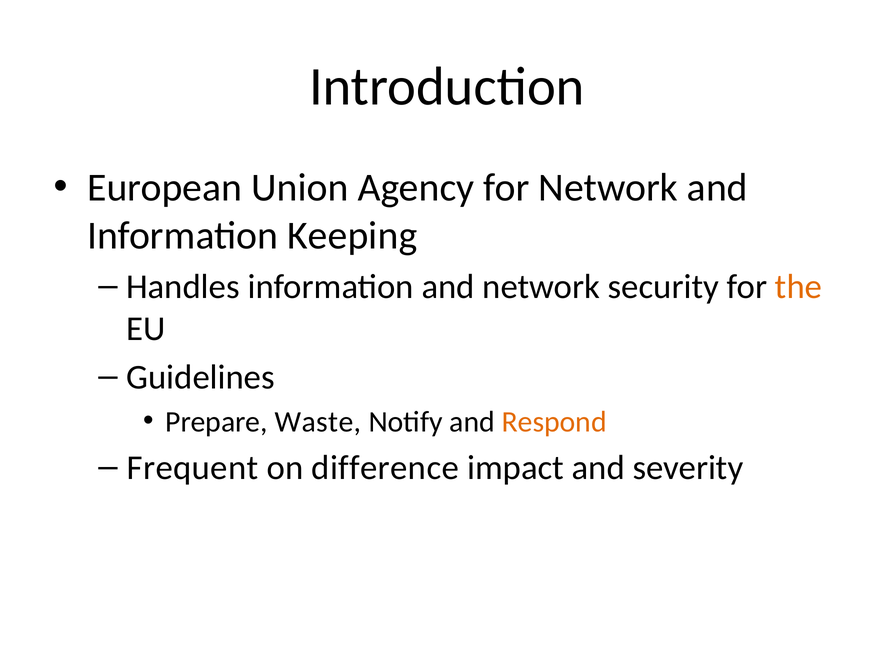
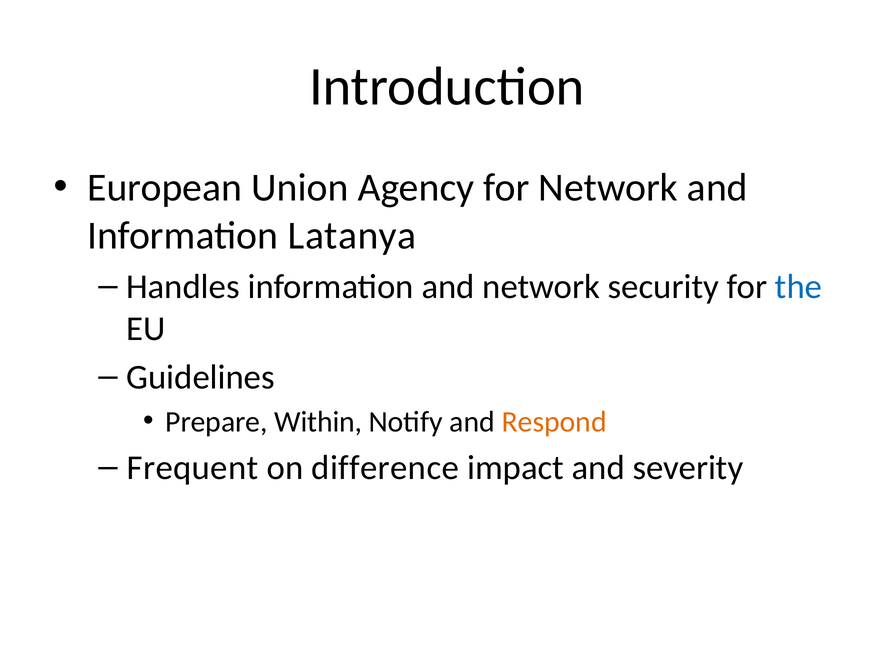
Keeping: Keeping -> Latanya
the colour: orange -> blue
Waste: Waste -> Within
